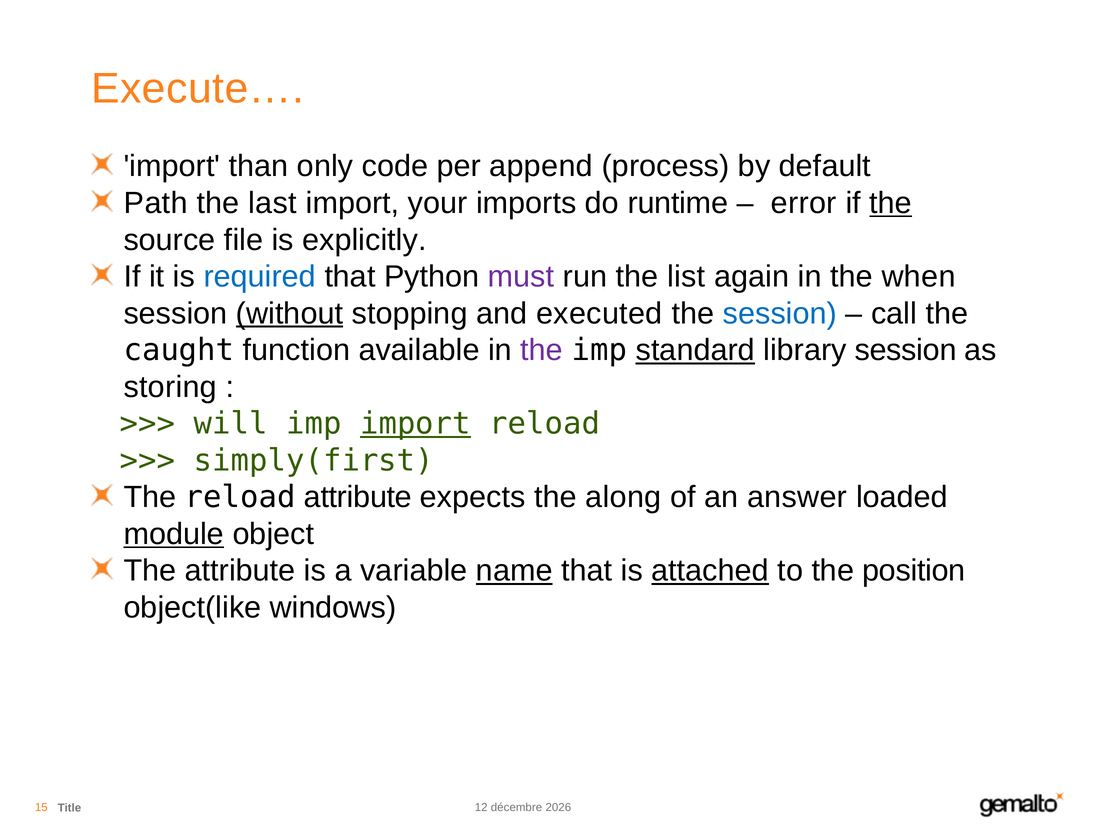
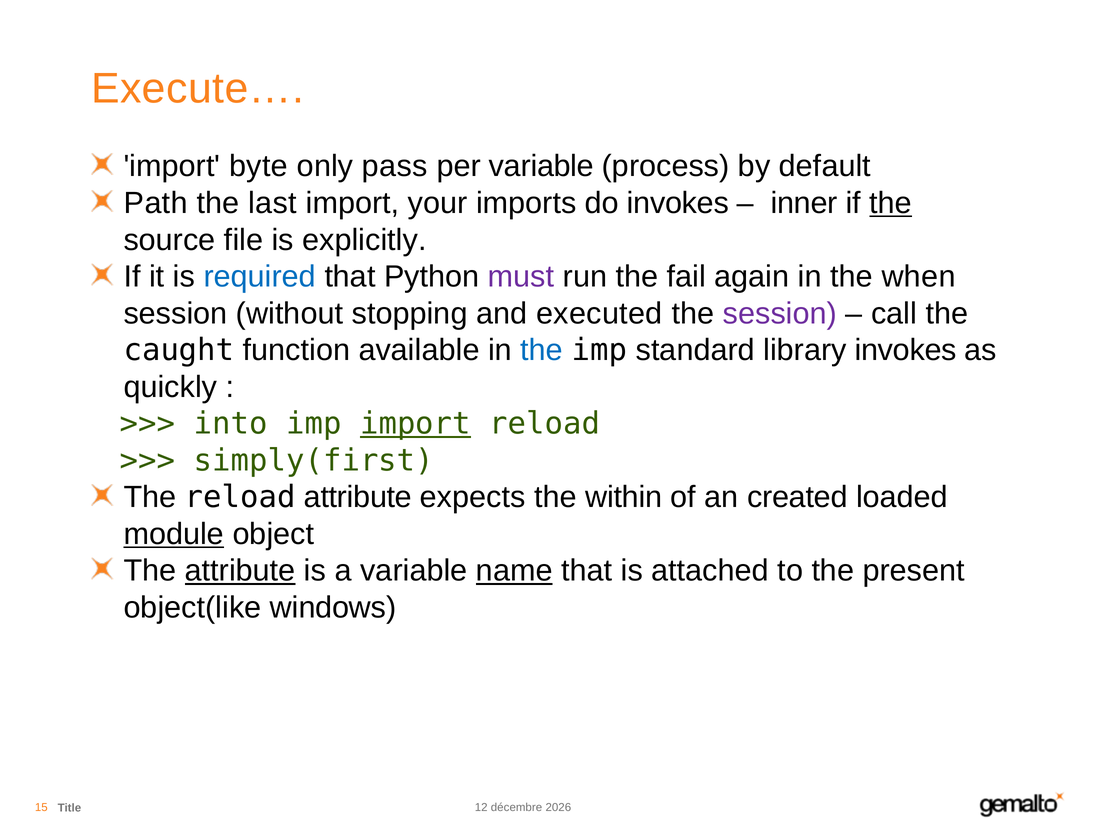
than: than -> byte
code: code -> pass
per append: append -> variable
do runtime: runtime -> invokes
error: error -> inner
list: list -> fail
without underline: present -> none
session at (780, 313) colour: blue -> purple
the at (542, 350) colour: purple -> blue
standard underline: present -> none
library session: session -> invokes
storing: storing -> quickly
will: will -> into
along: along -> within
answer: answer -> created
attribute at (240, 570) underline: none -> present
attached underline: present -> none
position: position -> present
